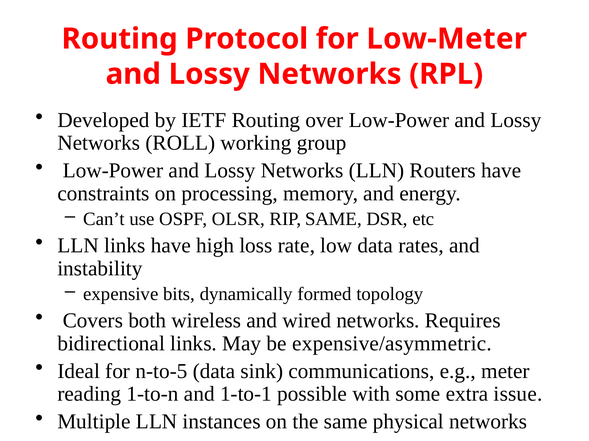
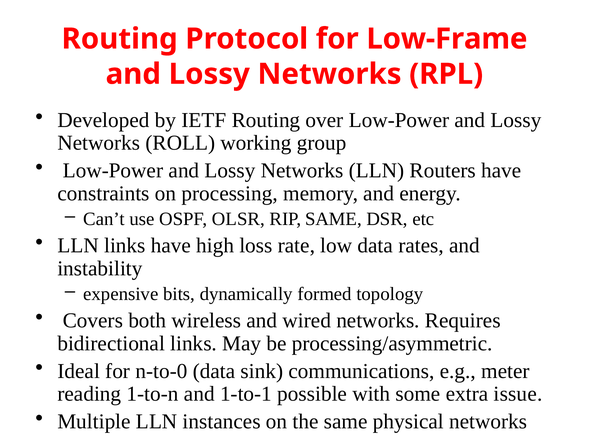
Low-Meter: Low-Meter -> Low-Frame
expensive/asymmetric: expensive/asymmetric -> processing/asymmetric
n-to-5: n-to-5 -> n-to-0
